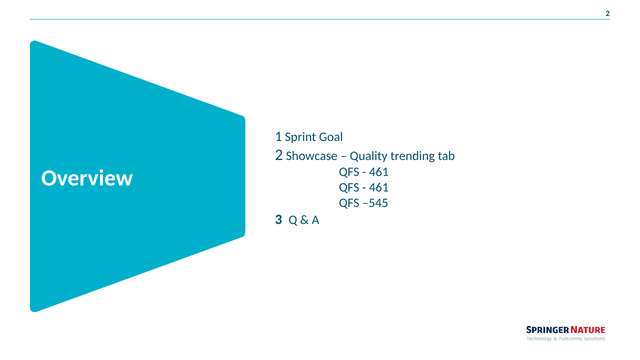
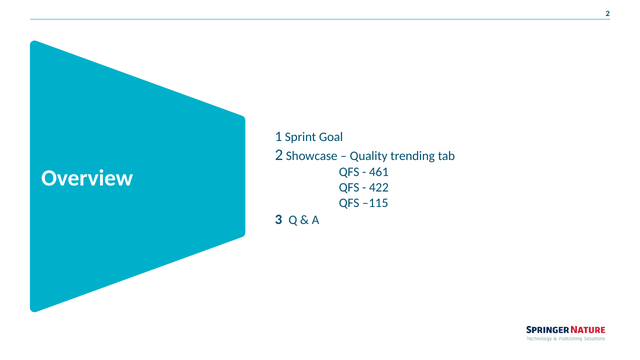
461 at (379, 188): 461 -> 422
–545: –545 -> –115
